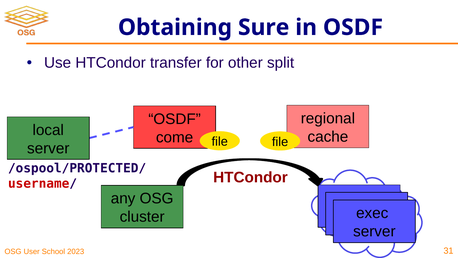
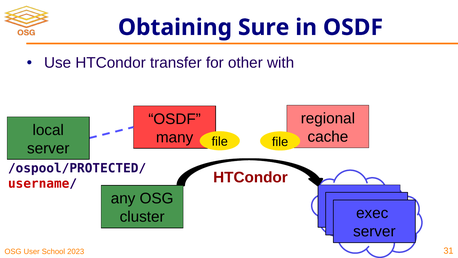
split: split -> with
come: come -> many
